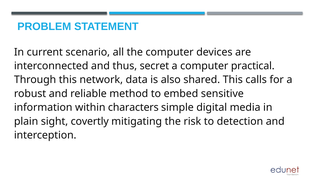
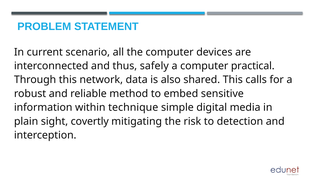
secret: secret -> safely
characters: characters -> technique
